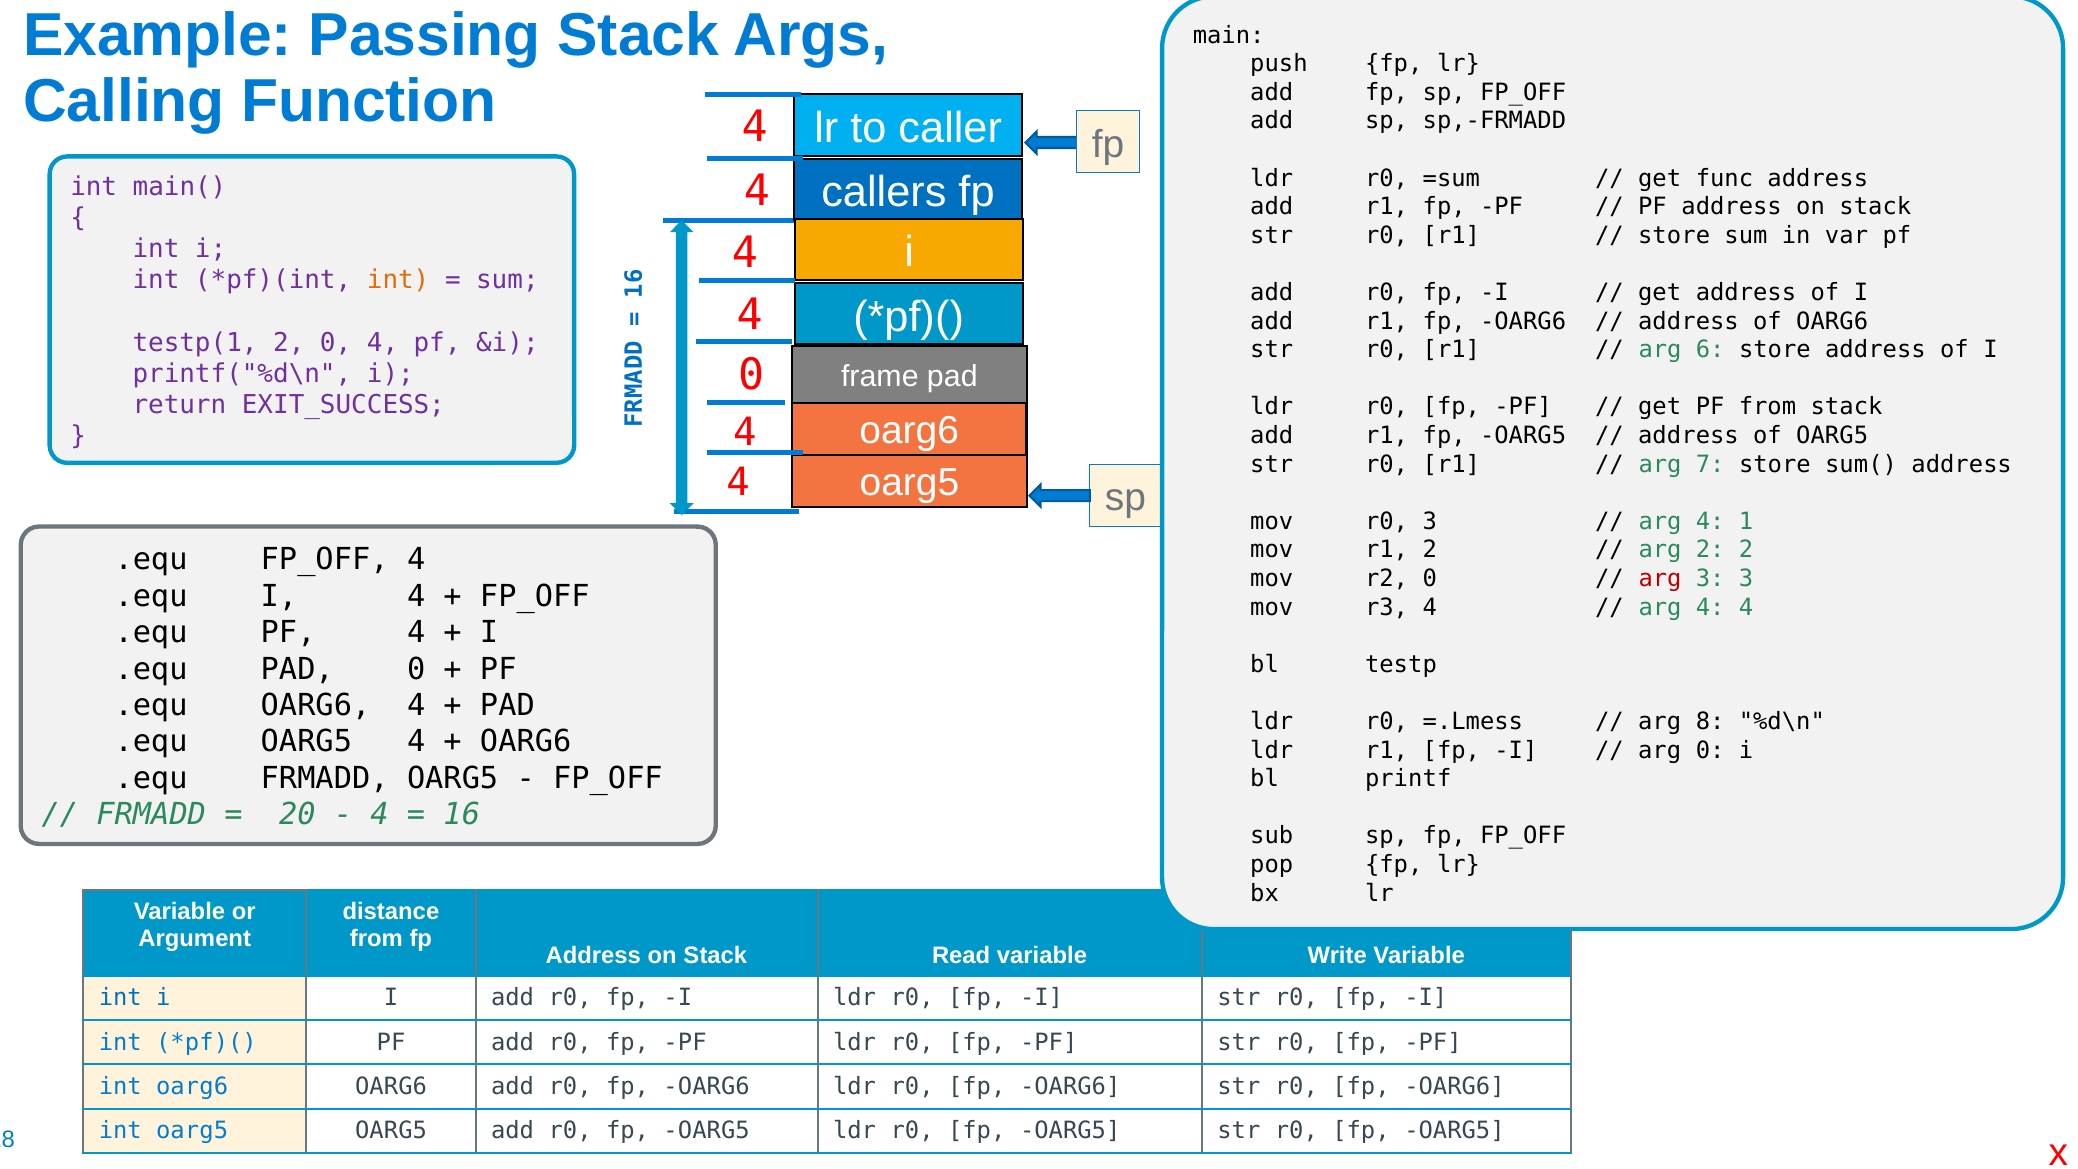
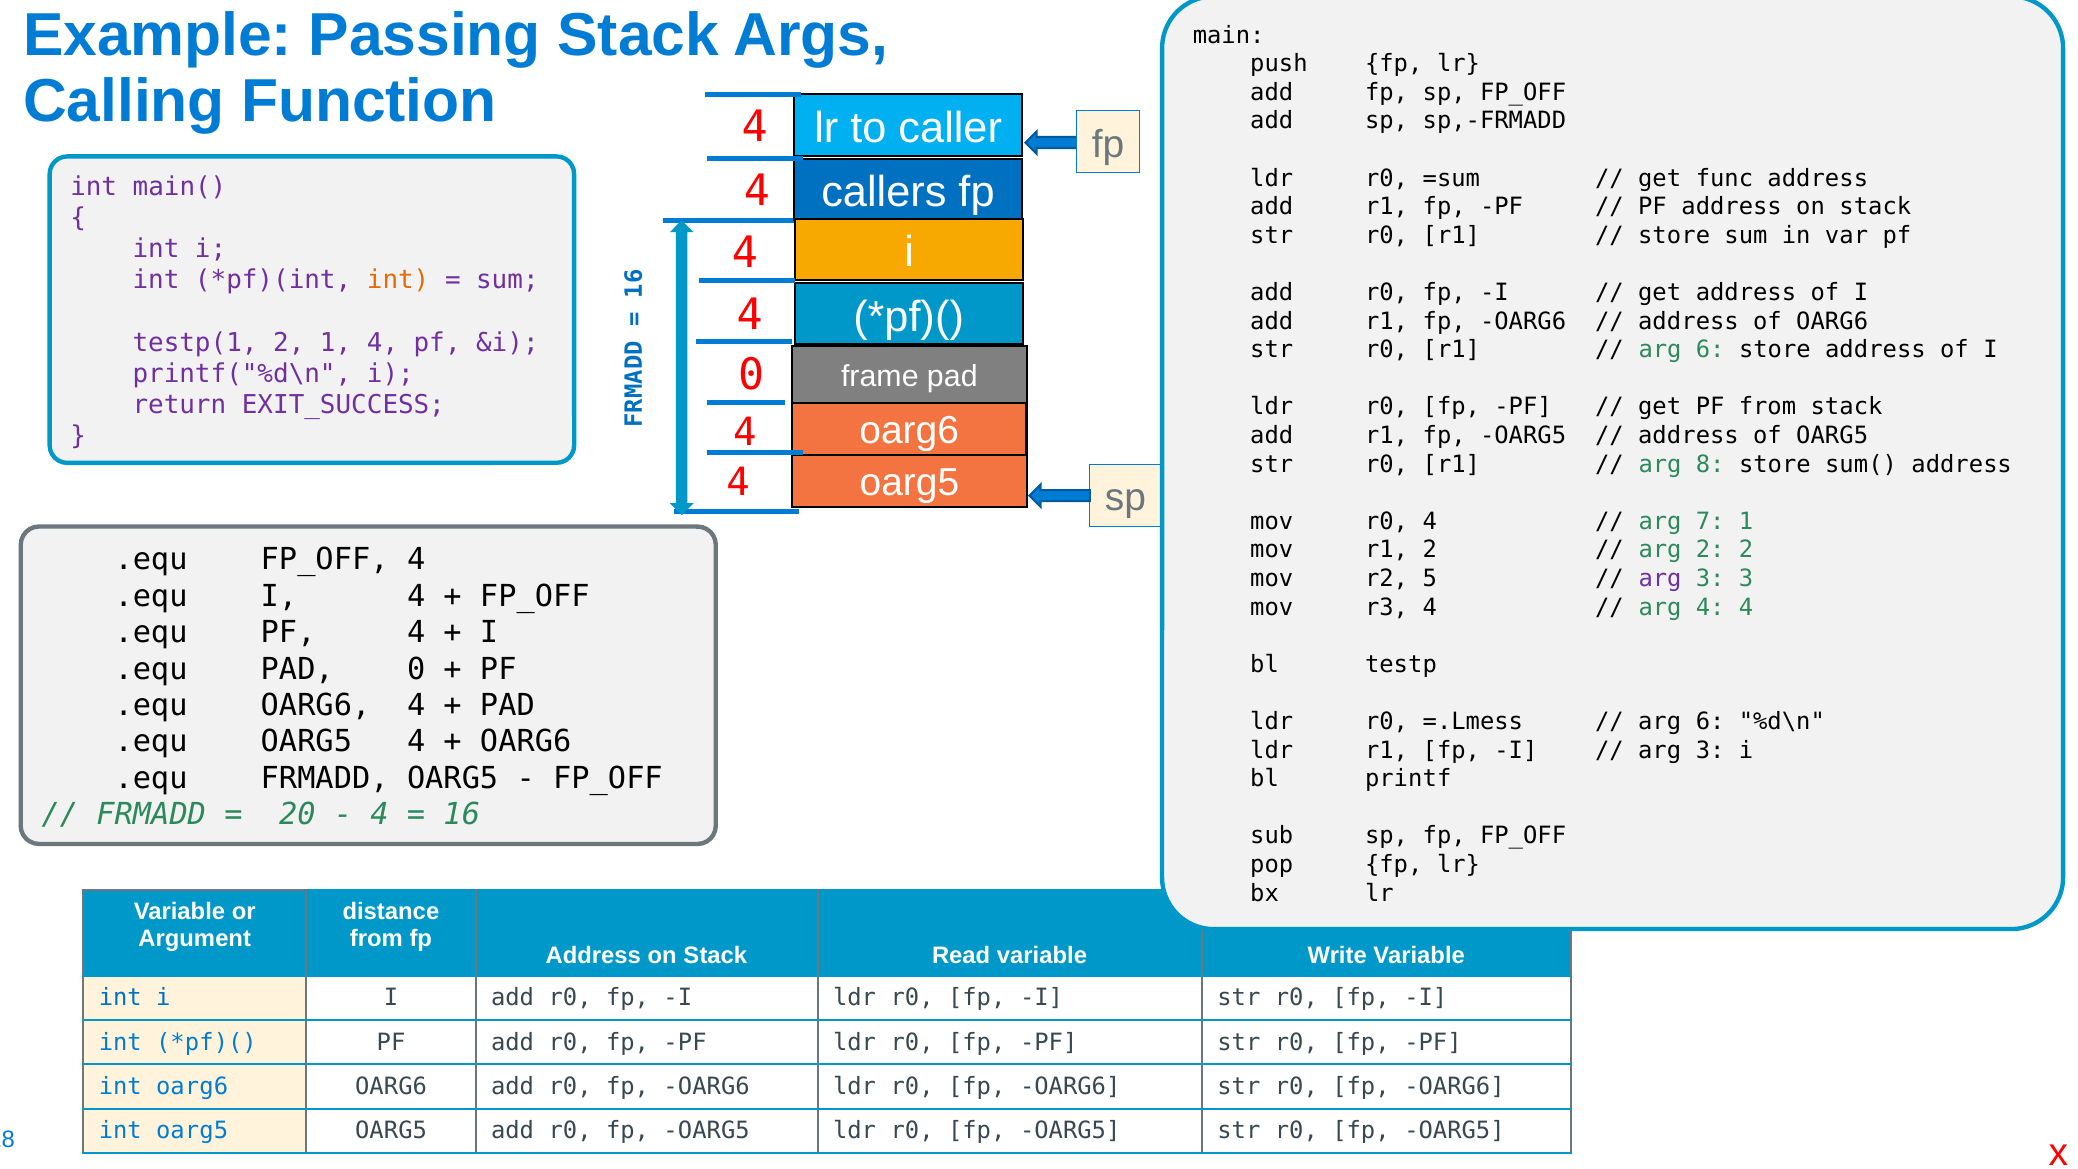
2 0: 0 -> 1
7: 7 -> 8
r0 3: 3 -> 4
4 at (1710, 521): 4 -> 7
r2 0: 0 -> 5
arg at (1660, 579) colour: red -> purple
8 at (1710, 722): 8 -> 6
0 at (1710, 750): 0 -> 3
